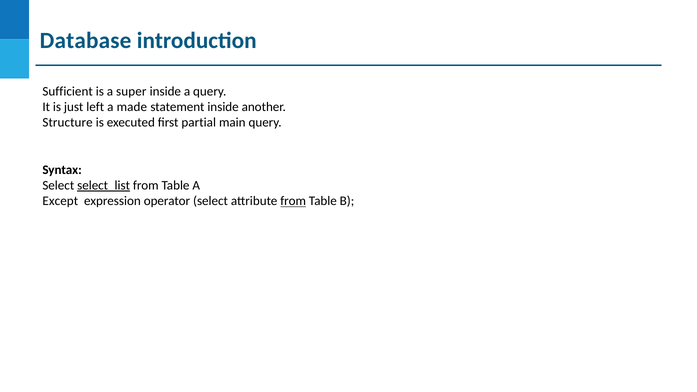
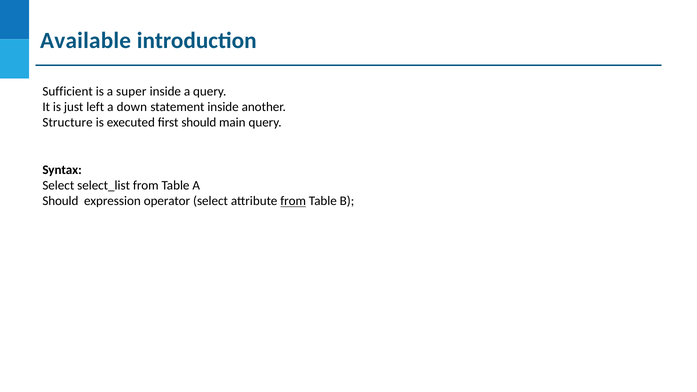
Database: Database -> Available
made: made -> down
first partial: partial -> should
select_list underline: present -> none
Except at (60, 201): Except -> Should
